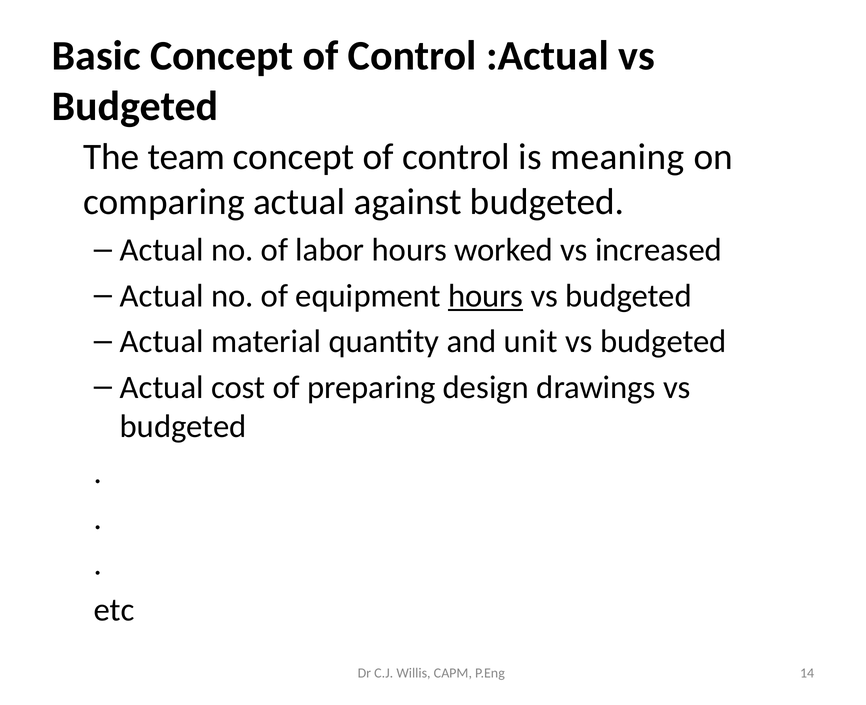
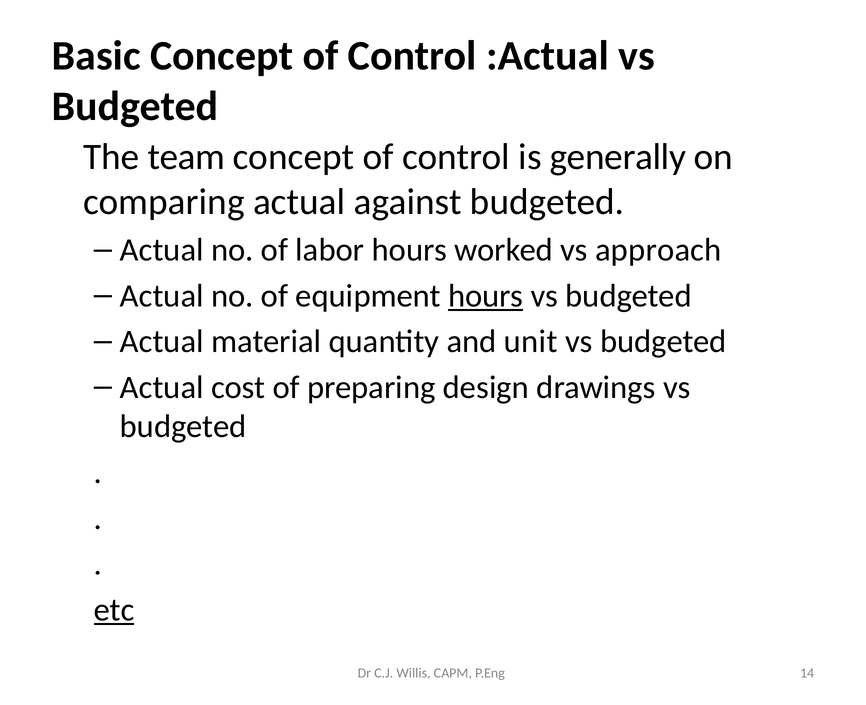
meaning: meaning -> generally
increased: increased -> approach
etc underline: none -> present
